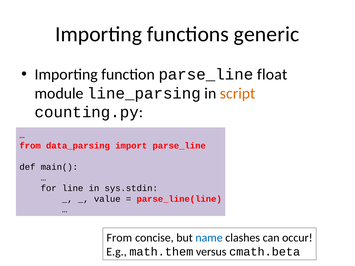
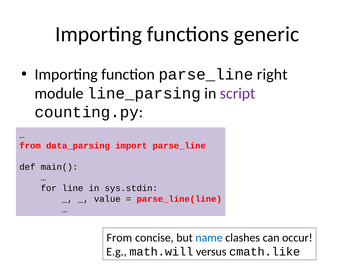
float: float -> right
script colour: orange -> purple
math.them: math.them -> math.will
cmath.beta: cmath.beta -> cmath.like
